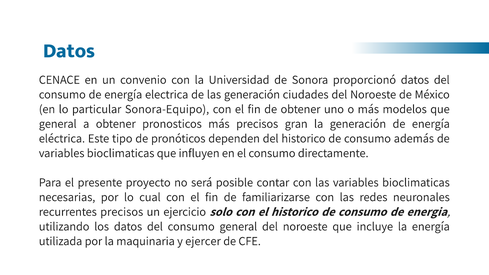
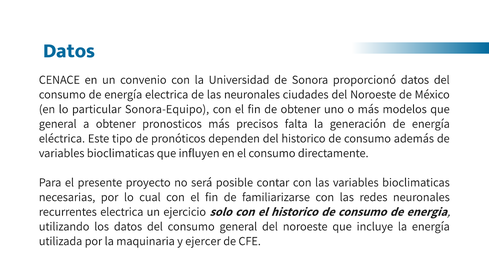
las generación: generación -> neuronales
gran: gran -> falta
recurrentes precisos: precisos -> electrica
